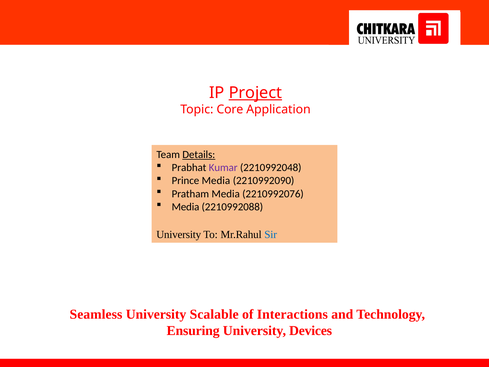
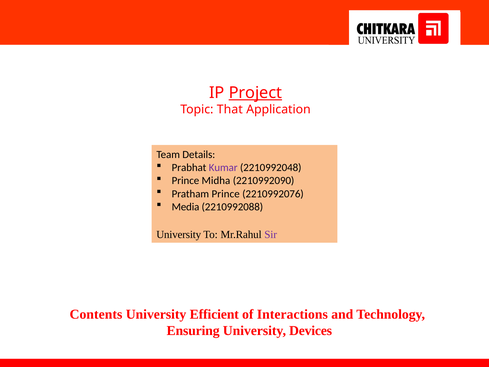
Core: Core -> That
Details underline: present -> none
Prince Media: Media -> Midha
Pratham Media: Media -> Prince
Sir colour: blue -> purple
Seamless: Seamless -> Contents
Scalable: Scalable -> Efficient
